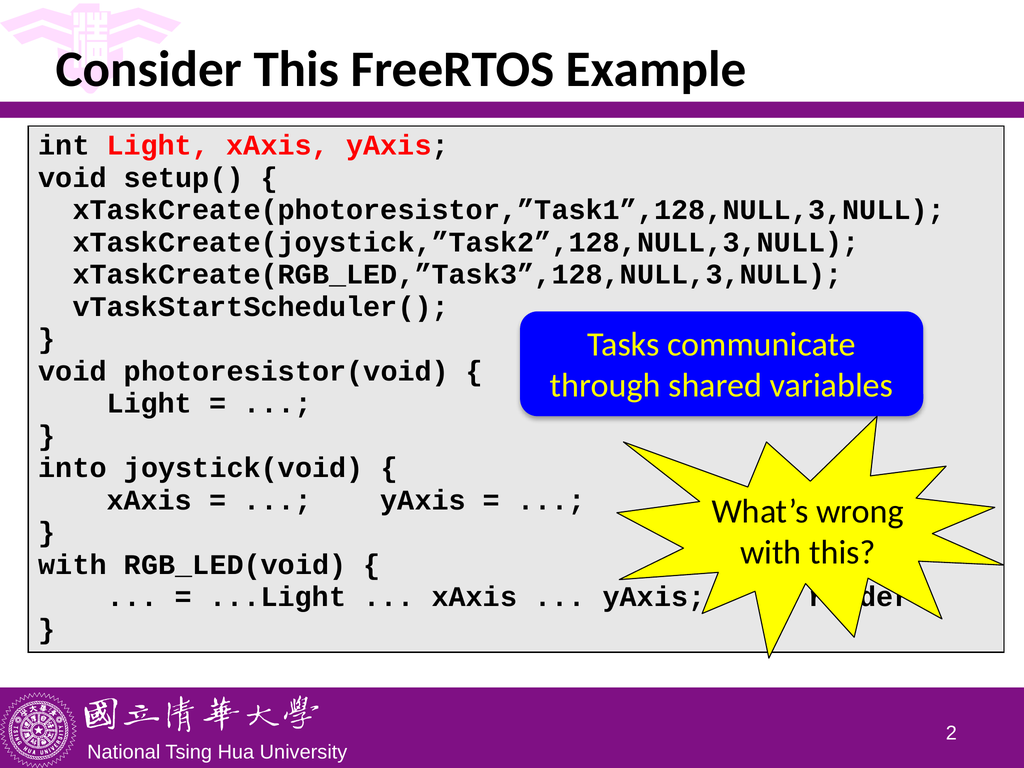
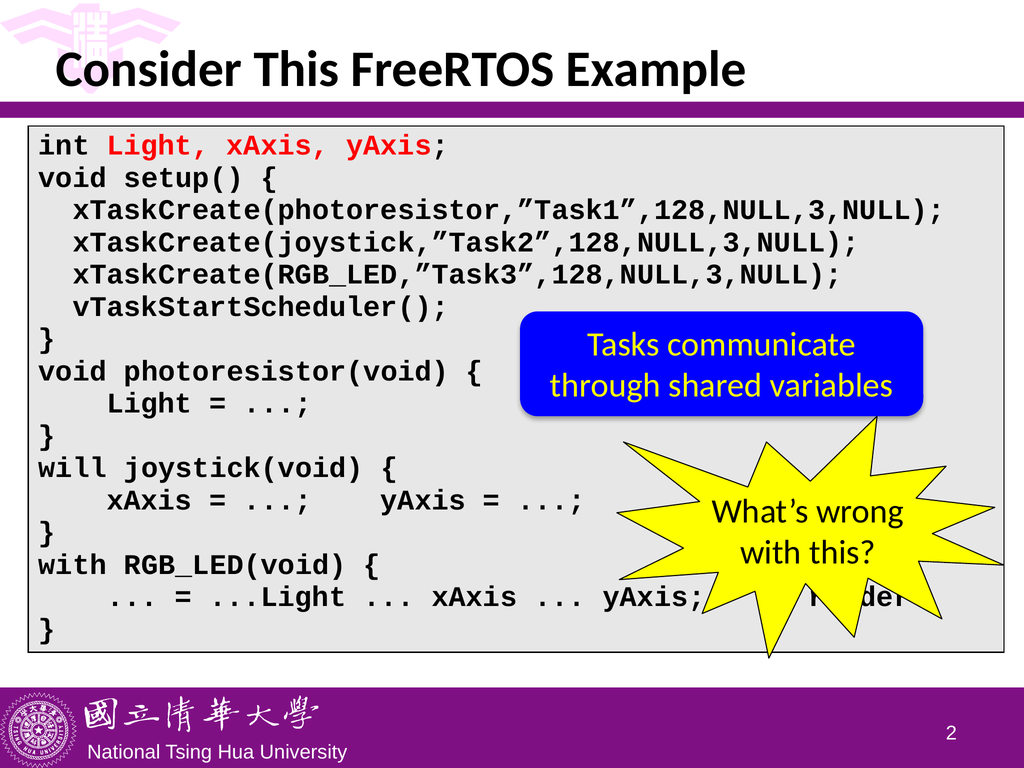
into: into -> will
